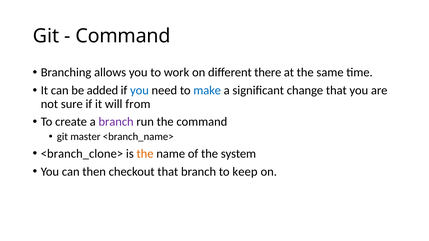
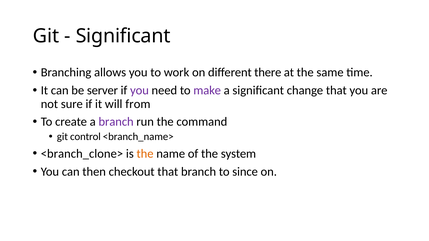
Command at (123, 36): Command -> Significant
added: added -> server
you at (139, 91) colour: blue -> purple
make colour: blue -> purple
master: master -> control
keep: keep -> since
